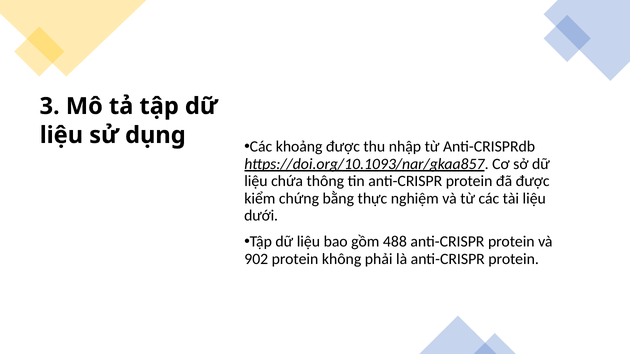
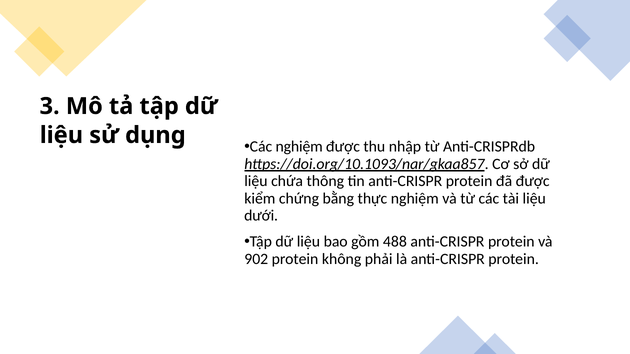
Các khoảng: khoảng -> nghiệm
